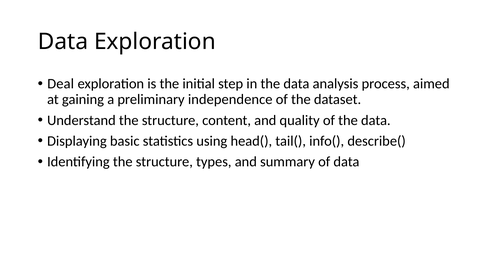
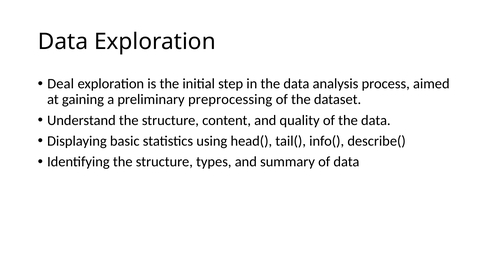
independence: independence -> preprocessing
